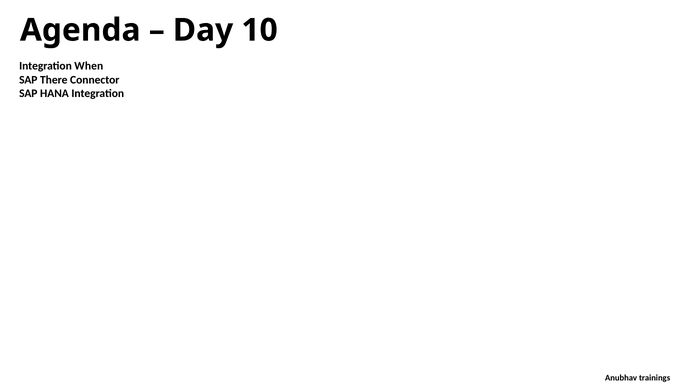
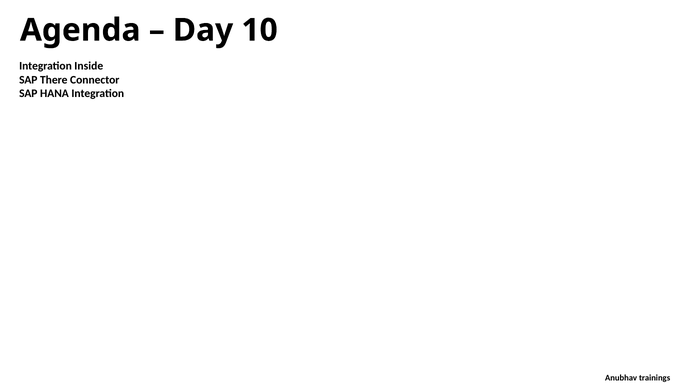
When: When -> Inside
